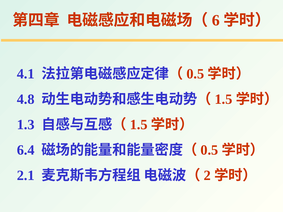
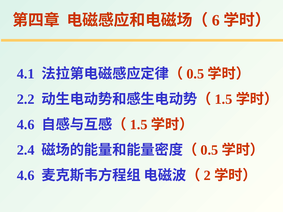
4.8: 4.8 -> 2.2
1.3 at (26, 125): 1.3 -> 4.6
6.4: 6.4 -> 2.4
2.1 at (26, 176): 2.1 -> 4.6
